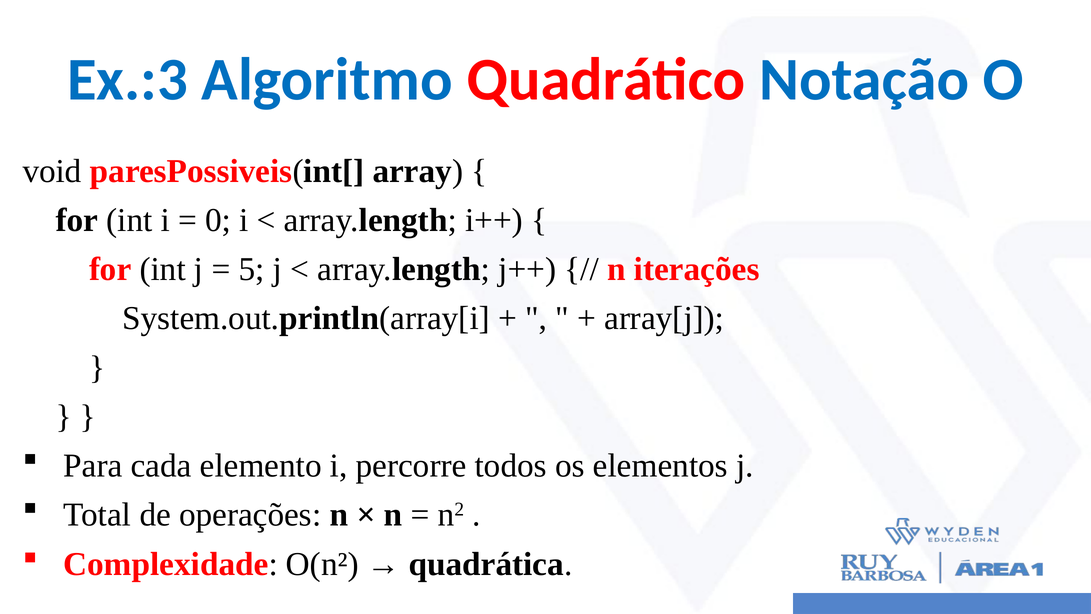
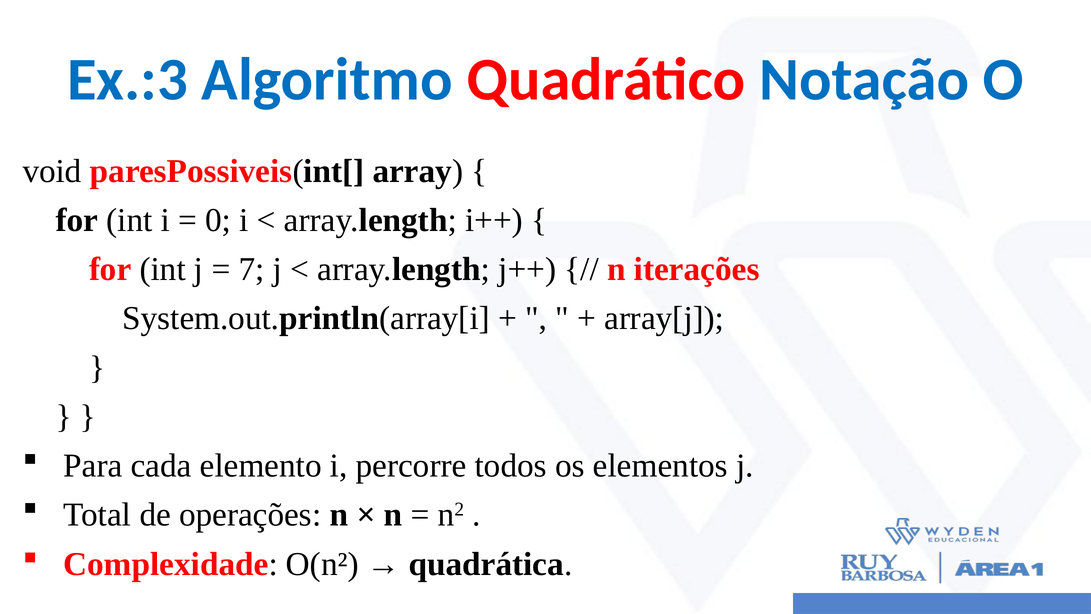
5: 5 -> 7
